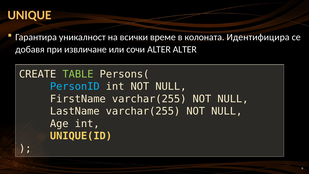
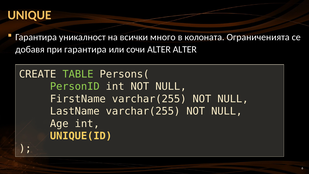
време: време -> много
Идентифицира: Идентифицира -> Ограниченията
при извличане: извличане -> гарантира
PersonID colour: light blue -> light green
